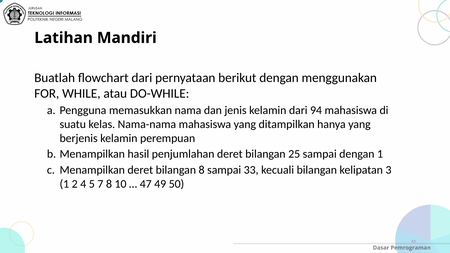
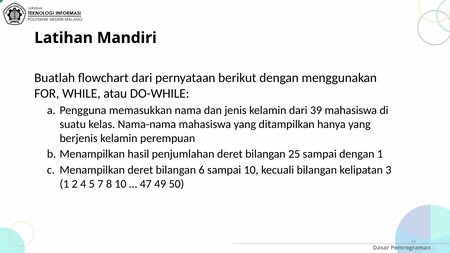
94: 94 -> 39
bilangan 8: 8 -> 6
sampai 33: 33 -> 10
